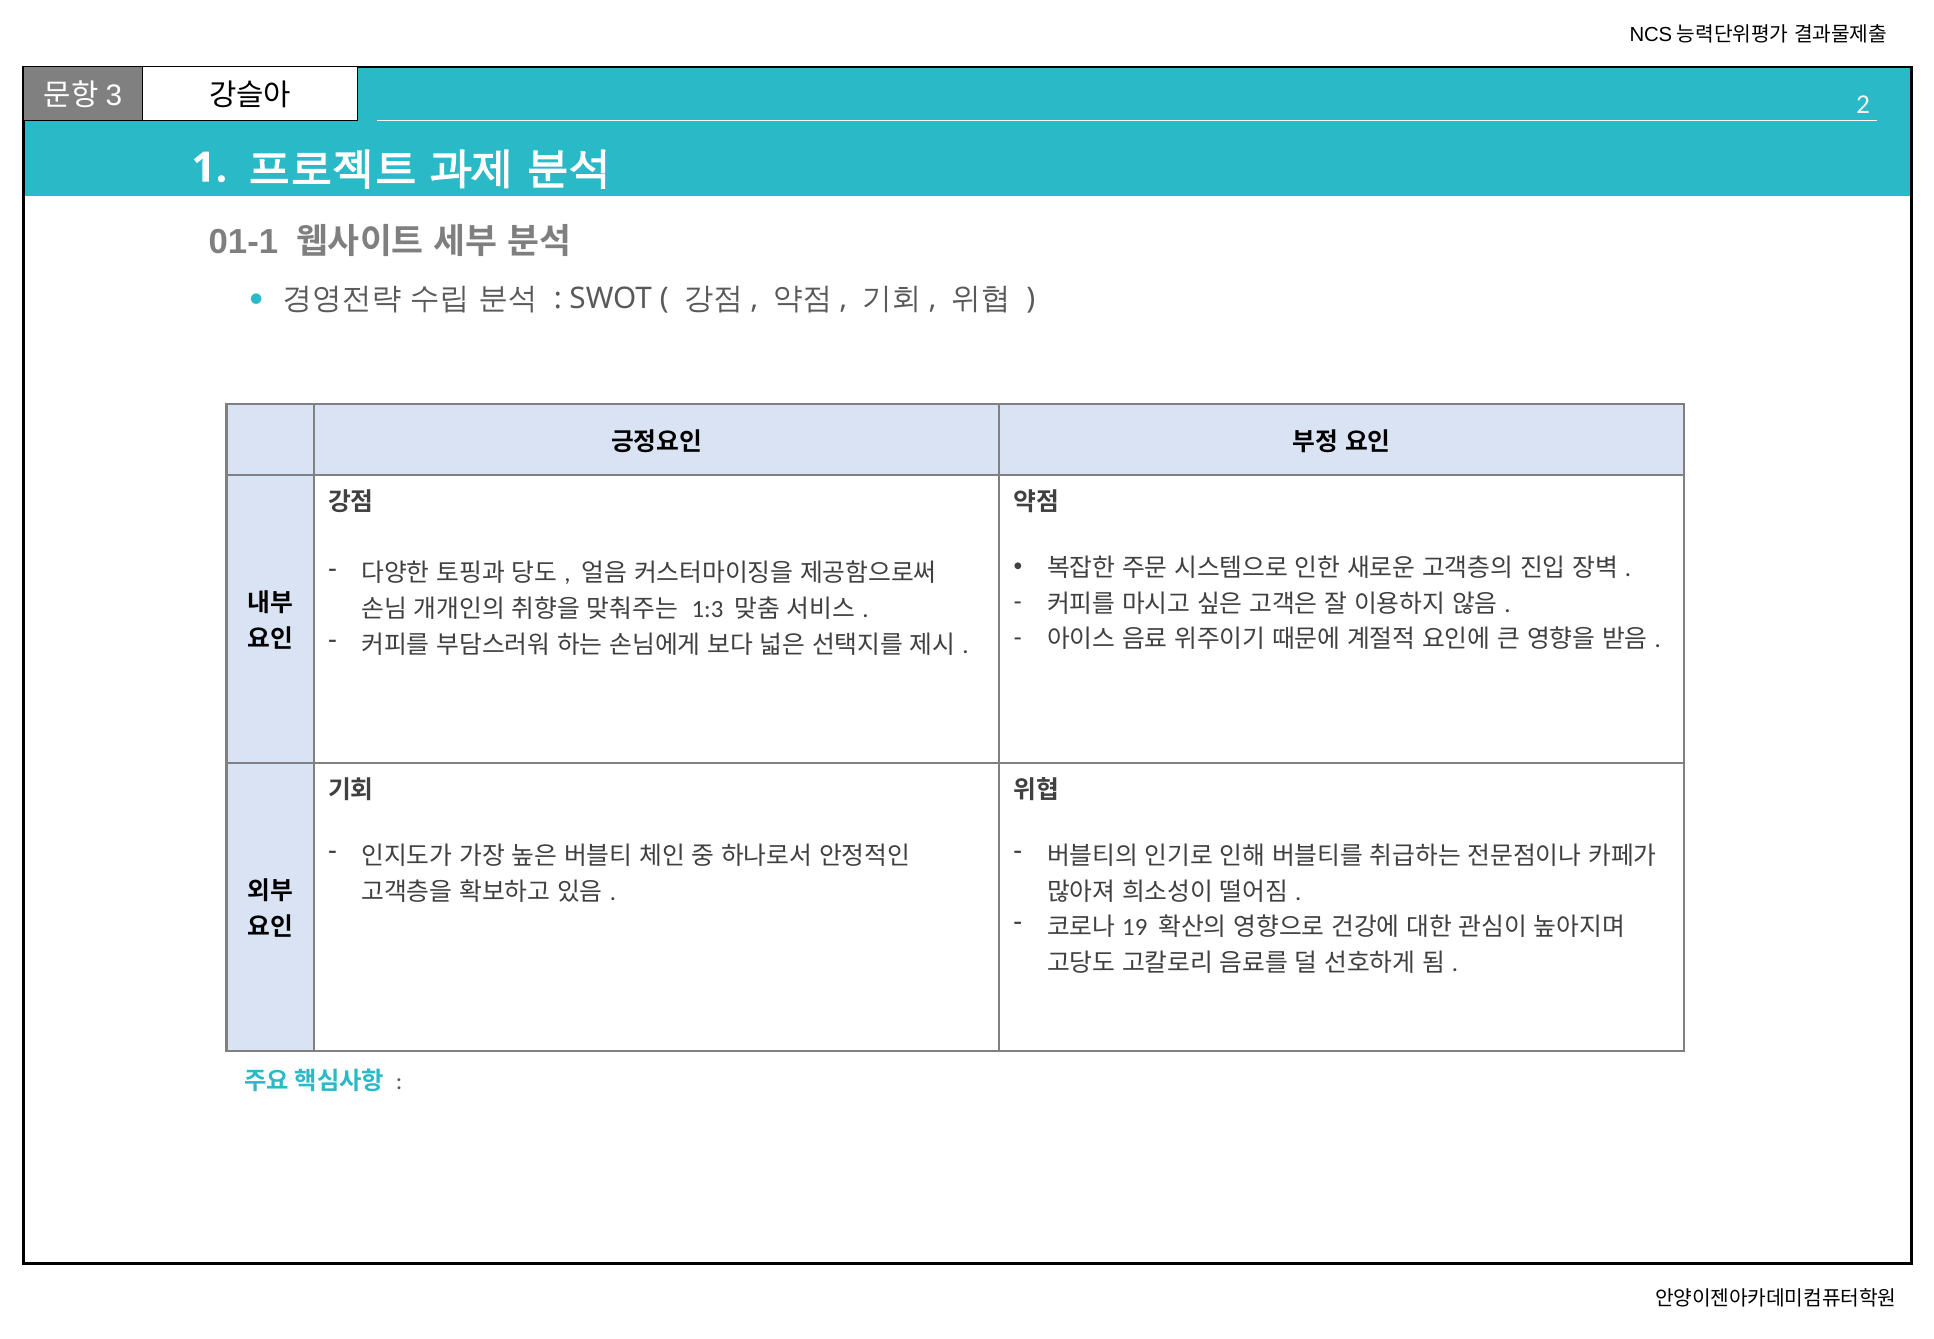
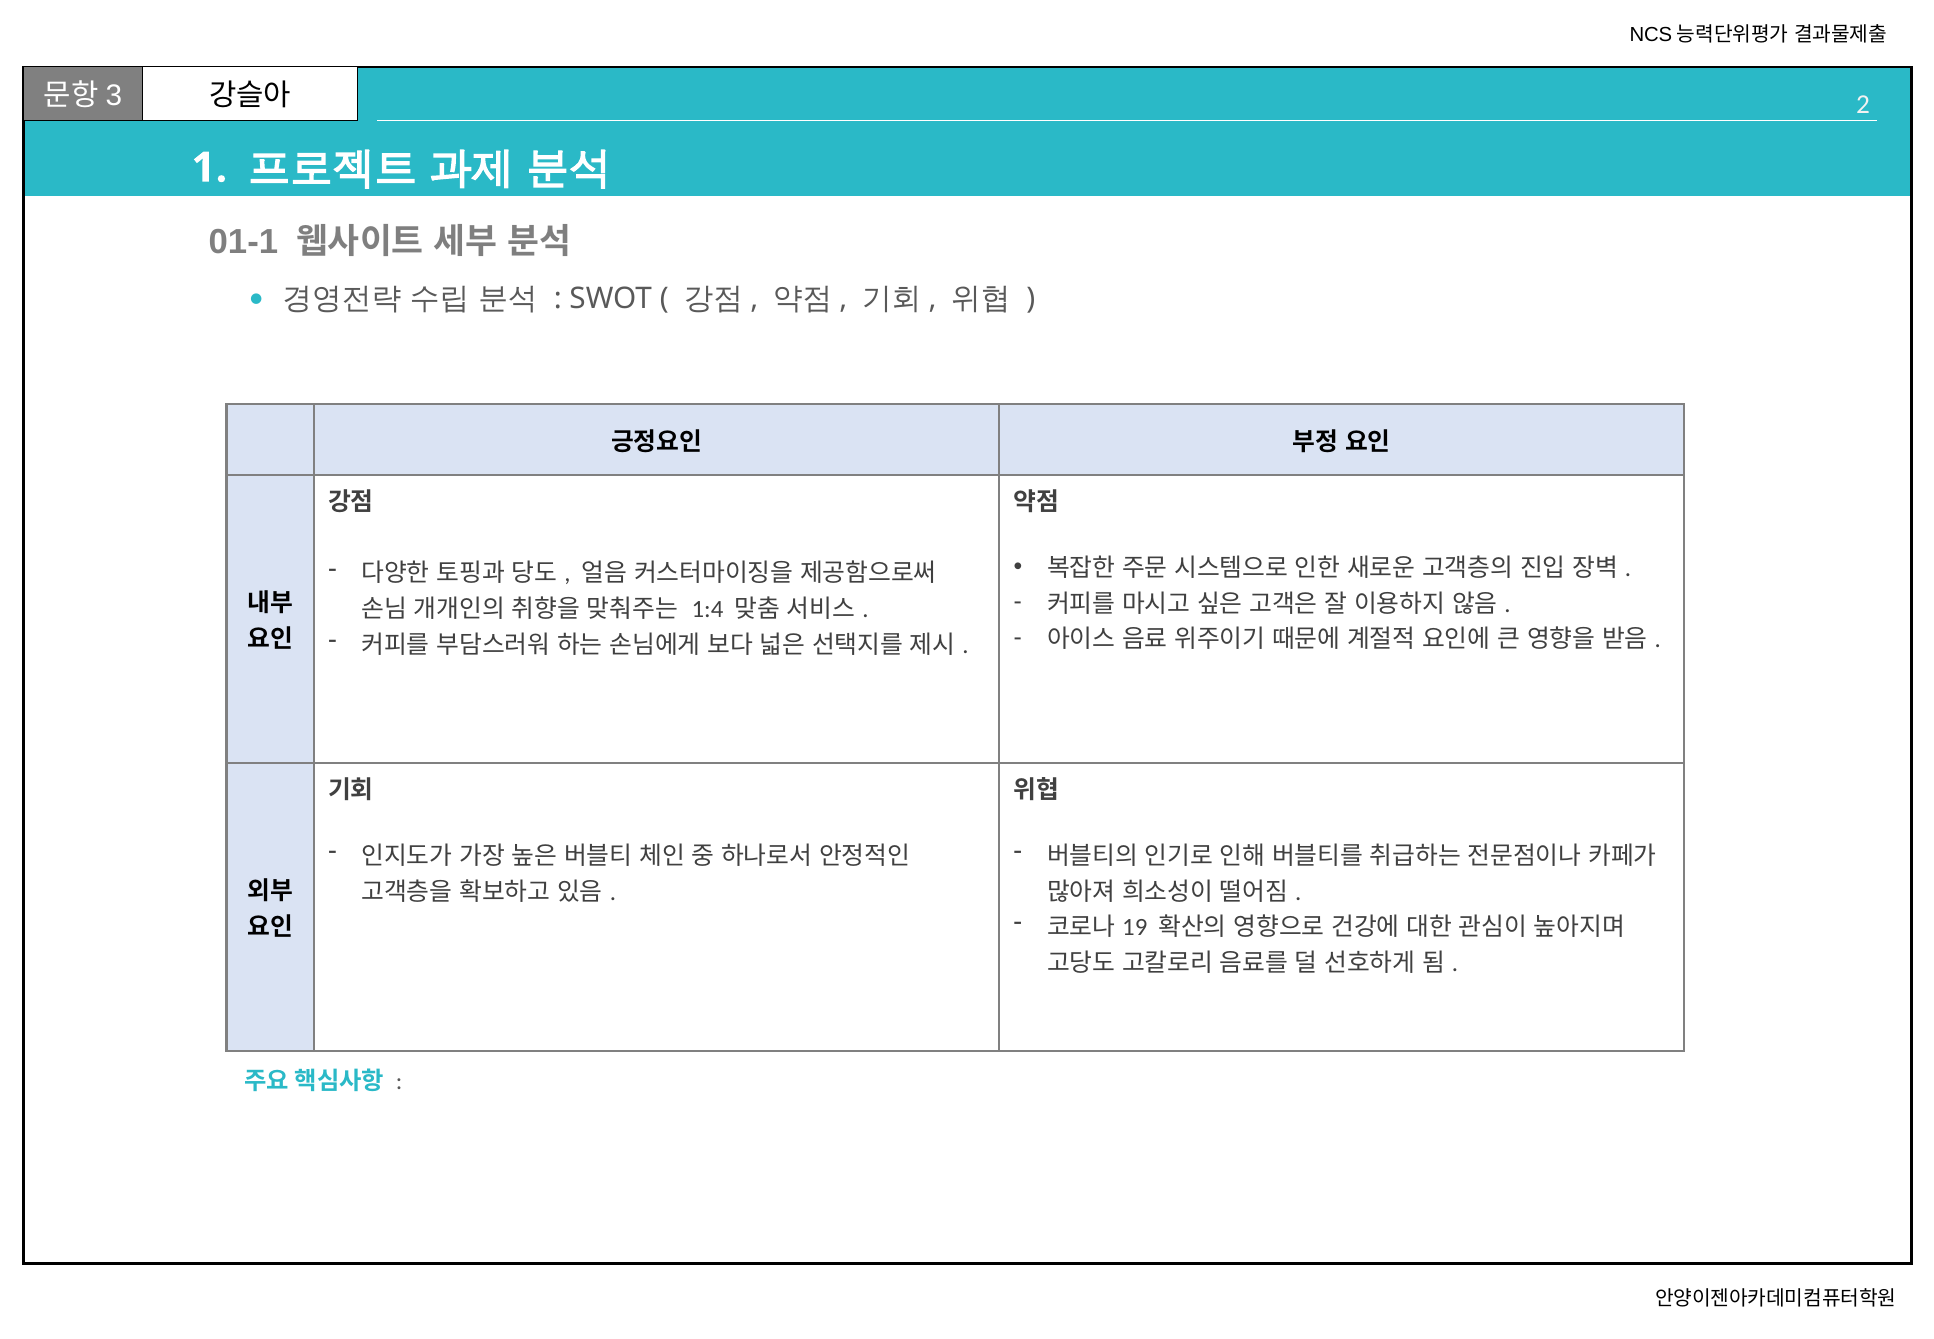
1:3: 1:3 -> 1:4
